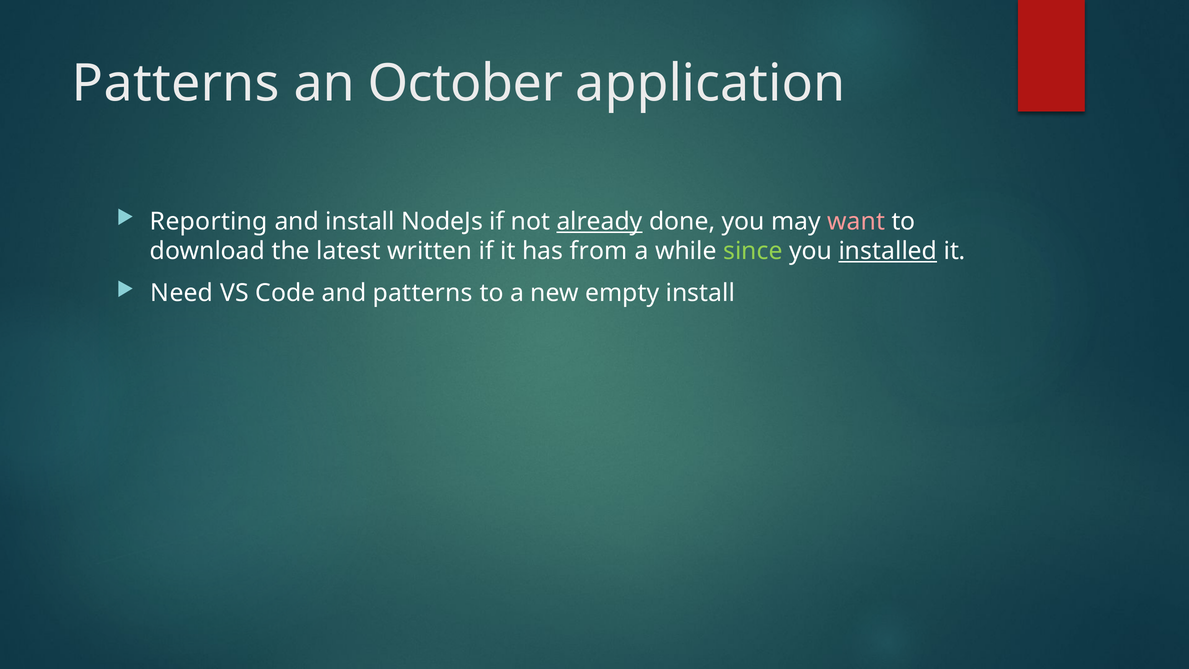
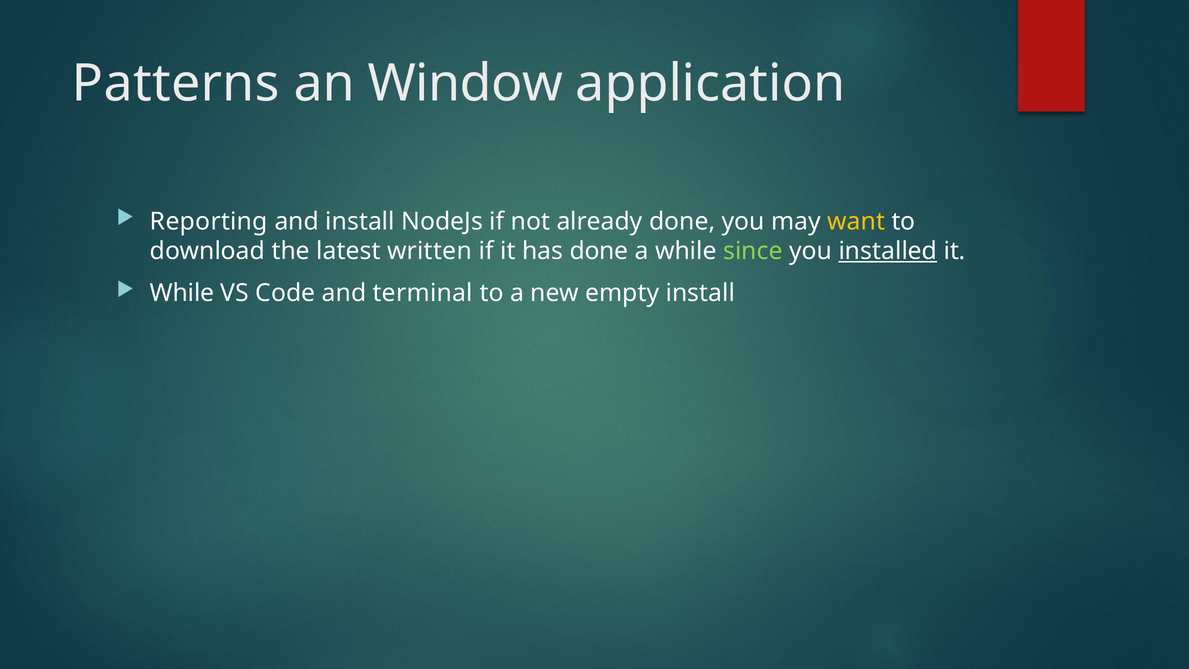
October: October -> Window
already underline: present -> none
want colour: pink -> yellow
has from: from -> done
Need at (182, 293): Need -> While
and patterns: patterns -> terminal
